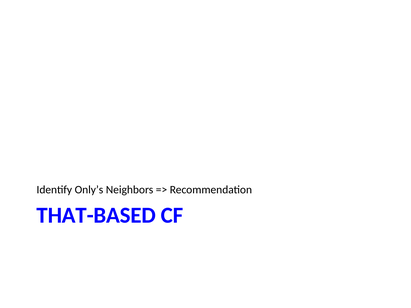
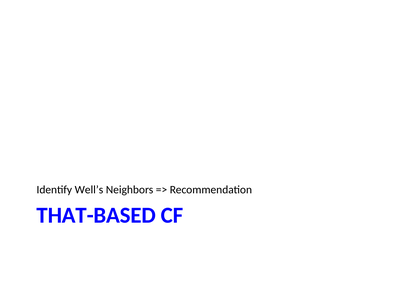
Only’s: Only’s -> Well’s
